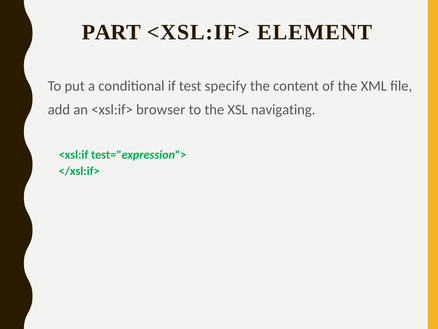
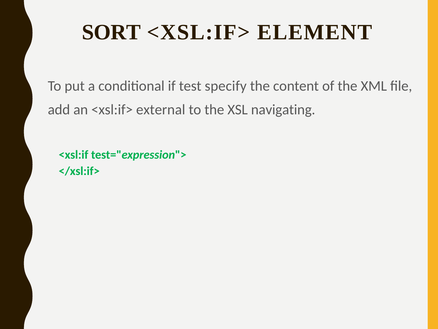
PART: PART -> SORT
browser: browser -> external
